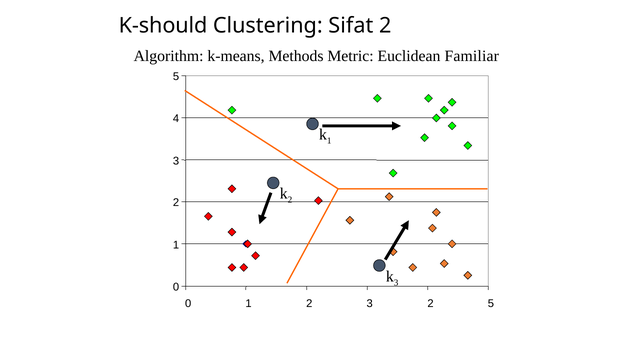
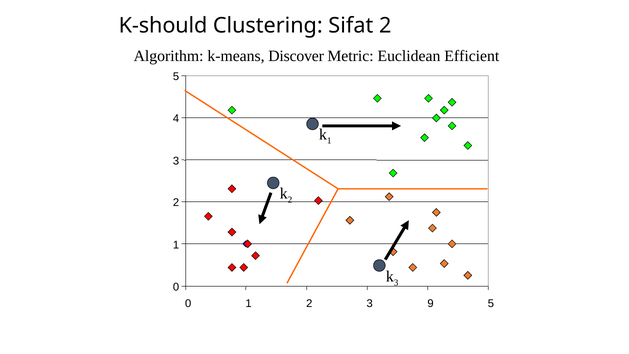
Methods: Methods -> Discover
Familiar: Familiar -> Efficient
3 2: 2 -> 9
